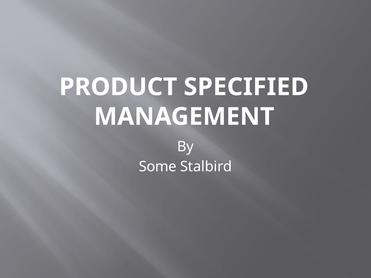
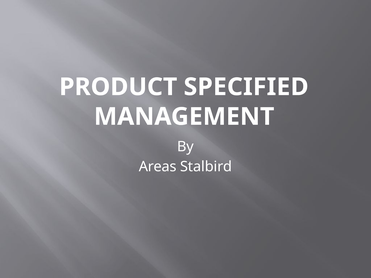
Some: Some -> Areas
